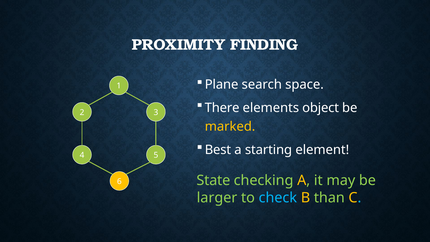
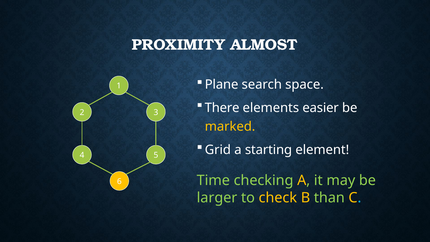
FINDING: FINDING -> ALMOST
object: object -> easier
Best: Best -> Grid
State: State -> Time
check colour: light blue -> yellow
